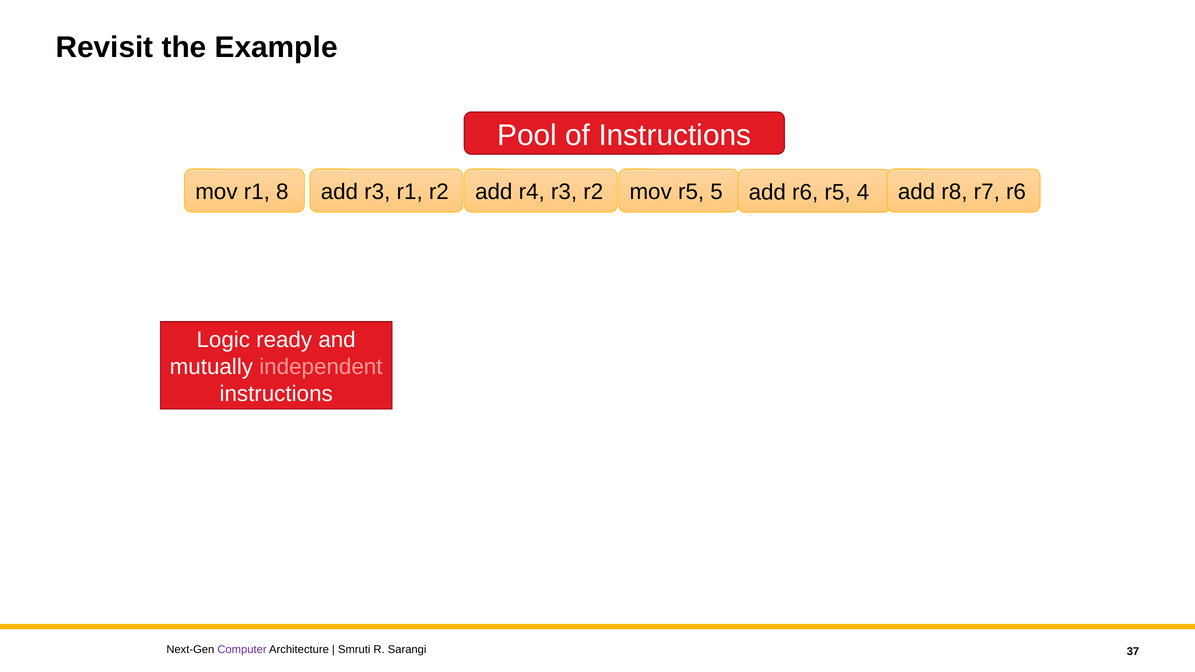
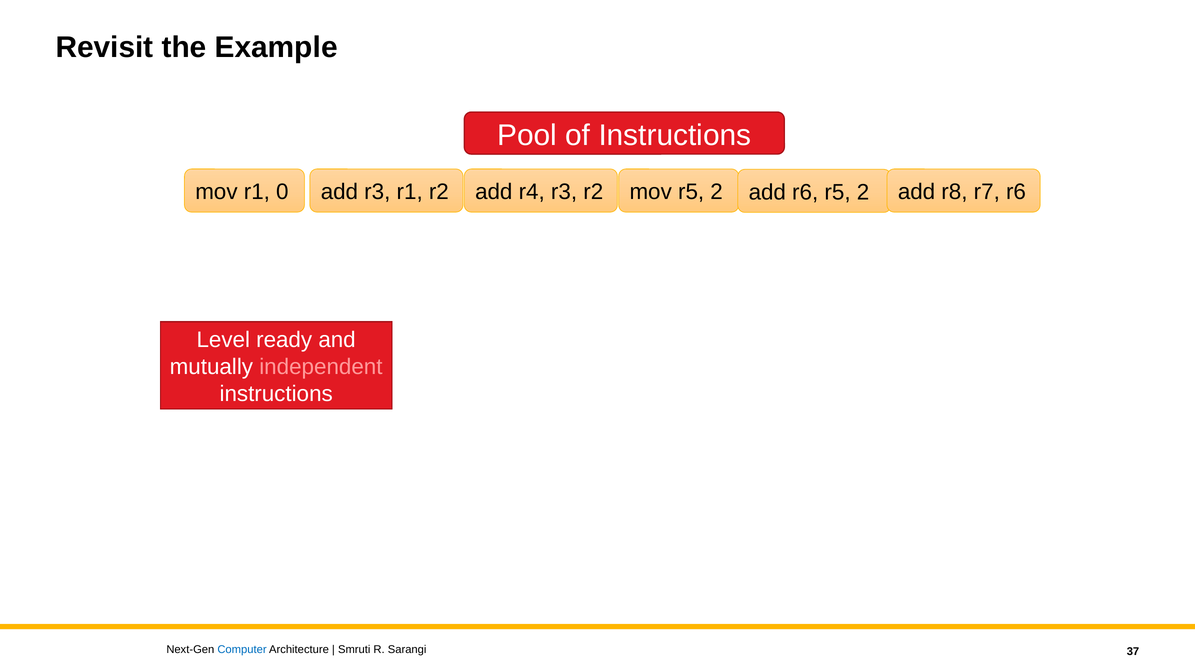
8: 8 -> 0
mov r5 5: 5 -> 2
r6 r5 4: 4 -> 2
Logic: Logic -> Level
Computer colour: purple -> blue
